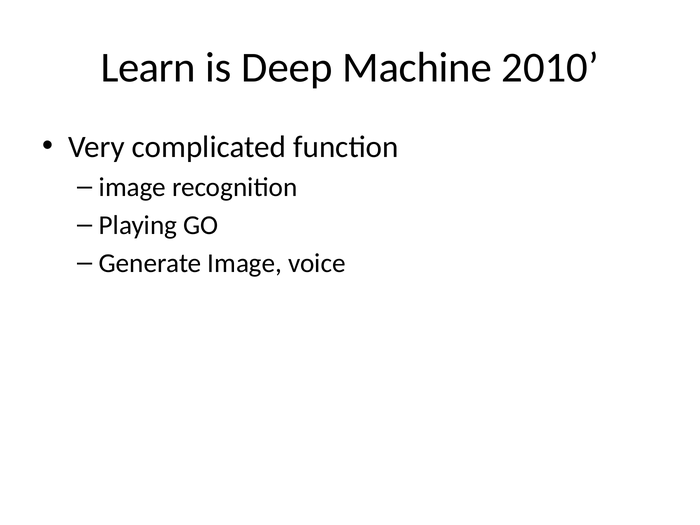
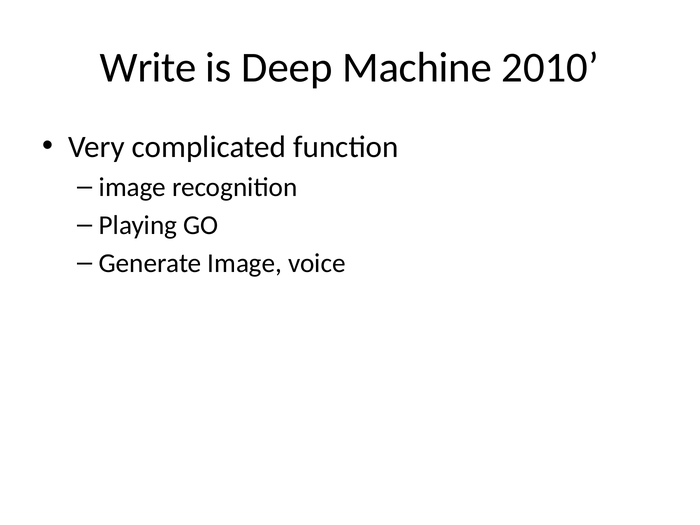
Learn: Learn -> Write
